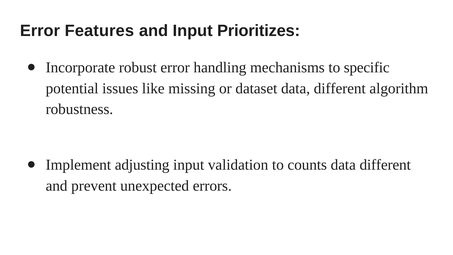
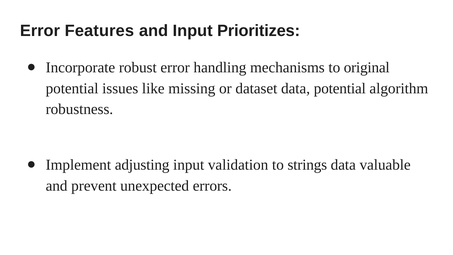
specific: specific -> original
different at (340, 88): different -> potential
counts: counts -> strings
different at (385, 165): different -> valuable
